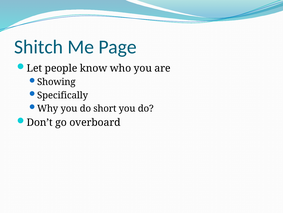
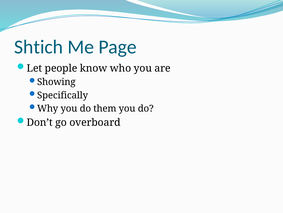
Shitch: Shitch -> Shtich
short: short -> them
